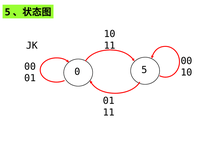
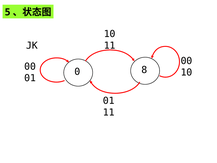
5: 5 -> 8
